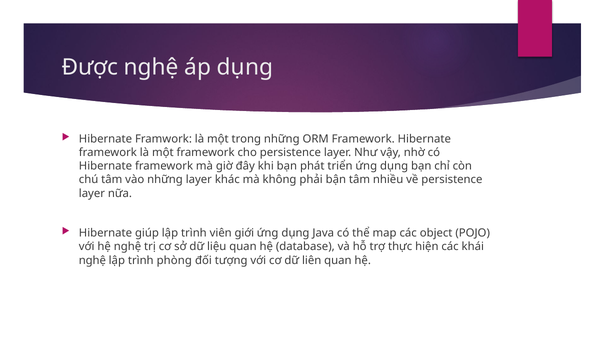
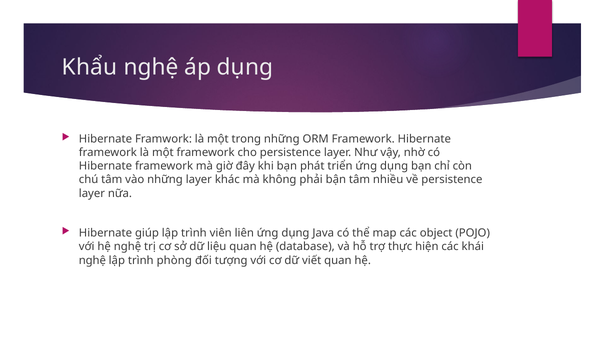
Được: Được -> Khẩu
giới: giới -> liên
liên: liên -> viết
